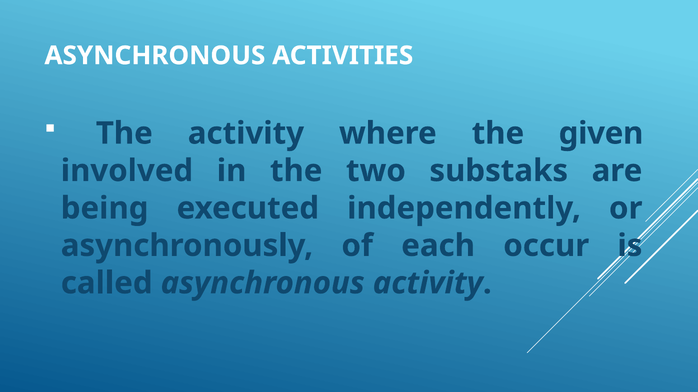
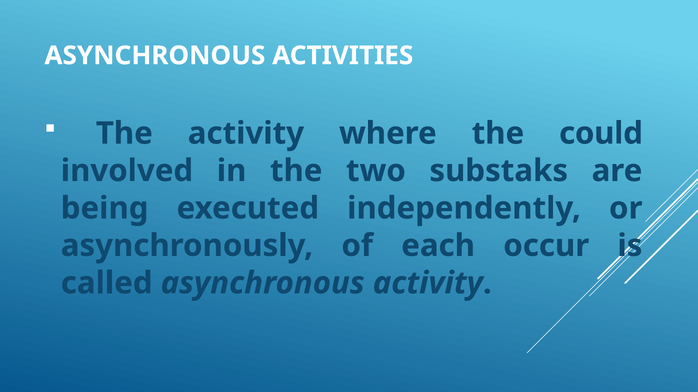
given: given -> could
